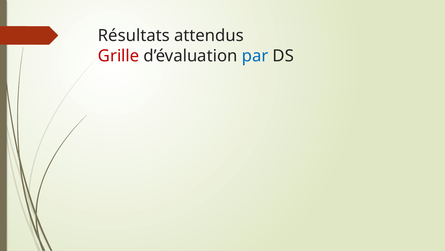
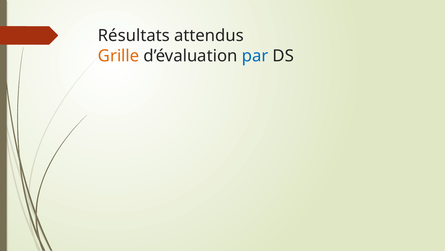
Grille colour: red -> orange
